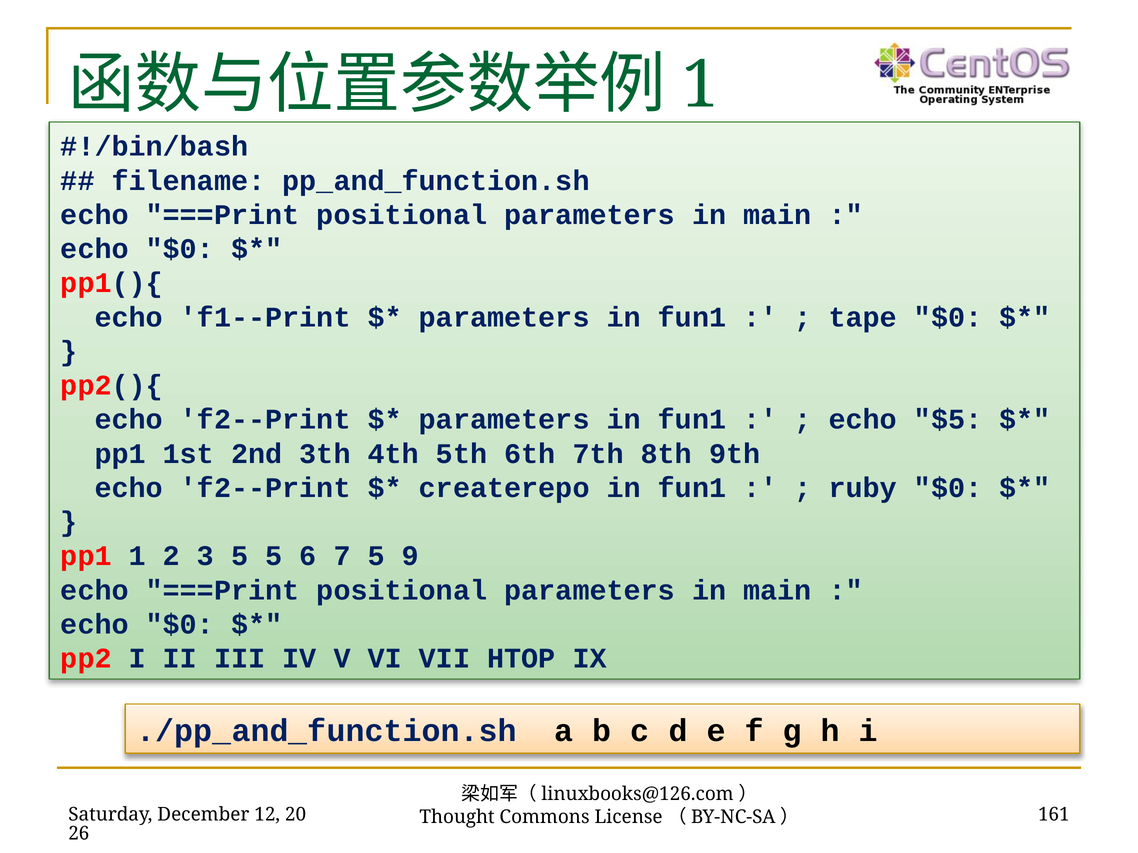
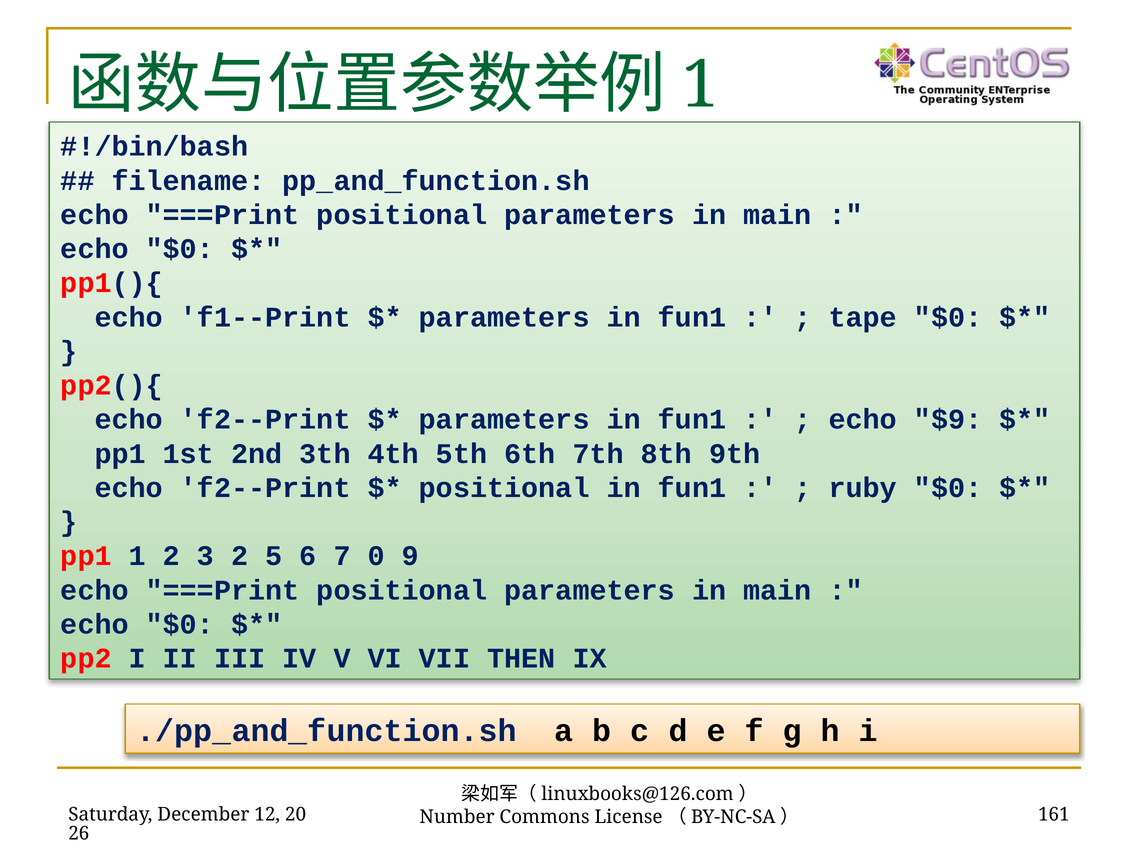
$5: $5 -> $9
createrepo at (504, 488): createrepo -> positional
3 5: 5 -> 2
7 5: 5 -> 0
HTOP: HTOP -> THEN
Thought: Thought -> Number
